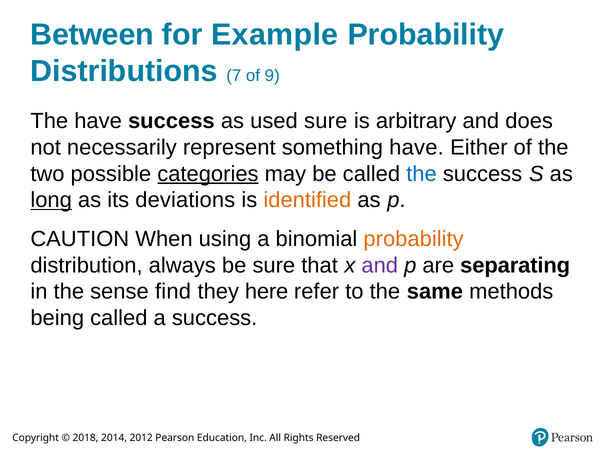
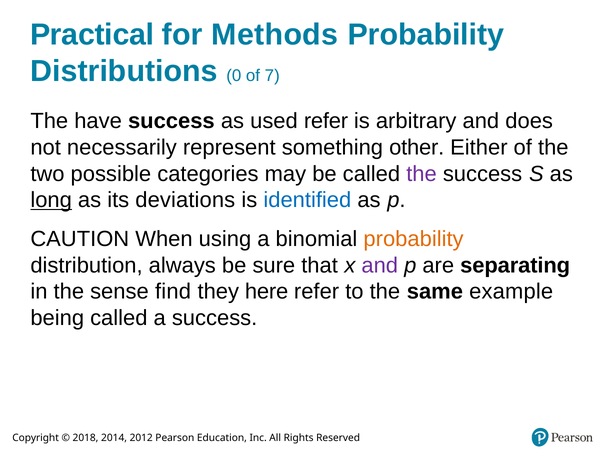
Between: Between -> Practical
Example: Example -> Methods
7: 7 -> 0
9: 9 -> 7
used sure: sure -> refer
something have: have -> other
categories underline: present -> none
the at (422, 174) colour: blue -> purple
identified colour: orange -> blue
methods: methods -> example
